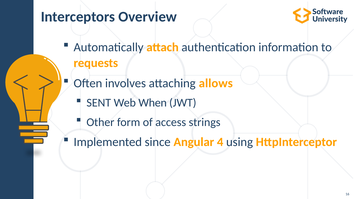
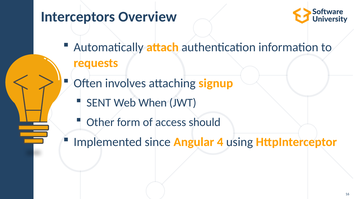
allows: allows -> signup
strings: strings -> should
